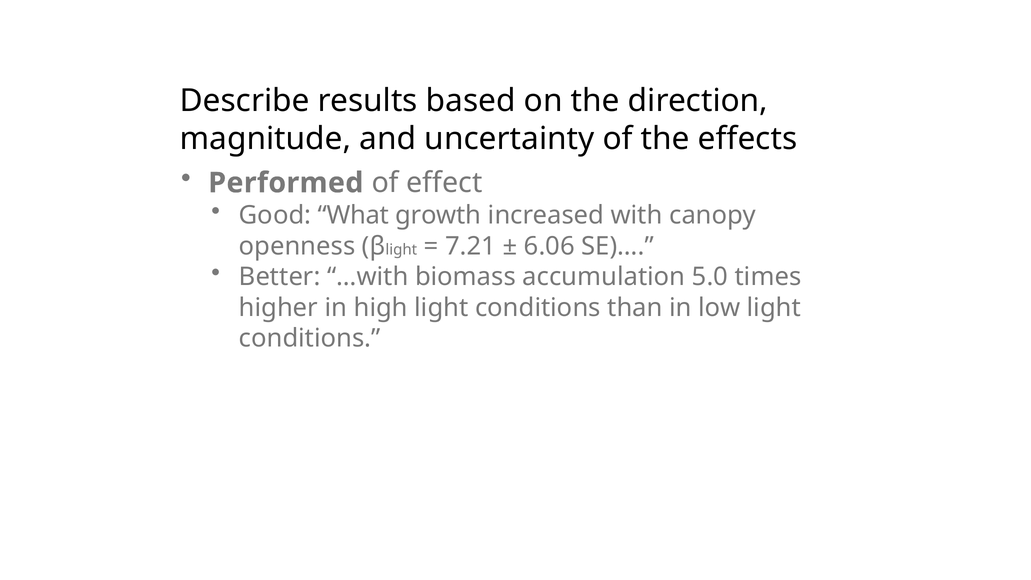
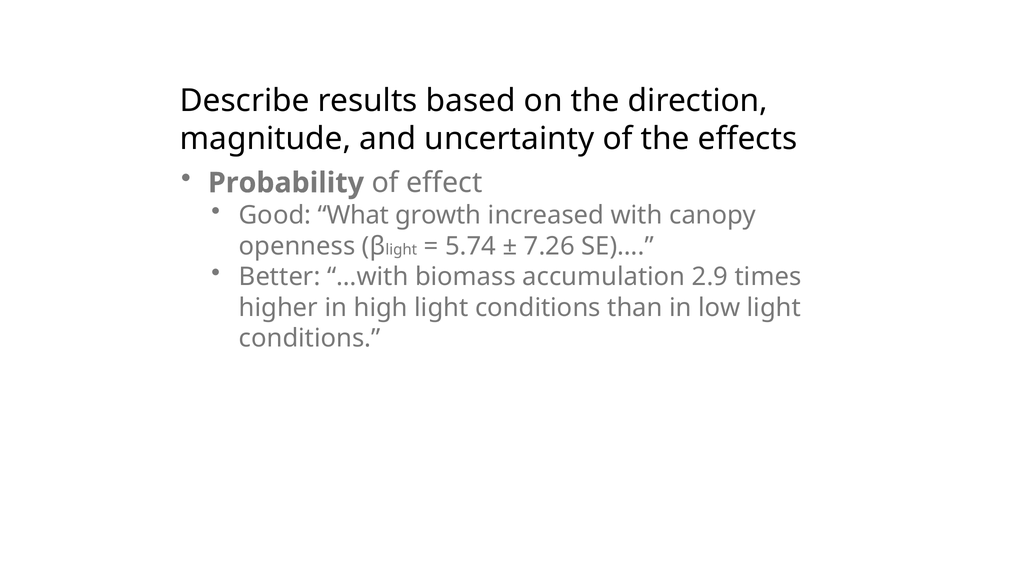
Performed: Performed -> Probability
7.21: 7.21 -> 5.74
6.06: 6.06 -> 7.26
5.0: 5.0 -> 2.9
